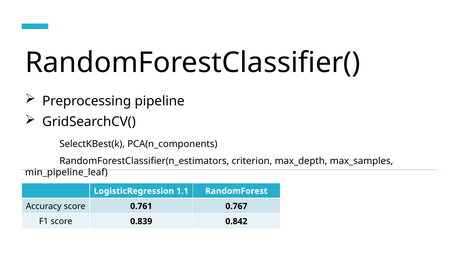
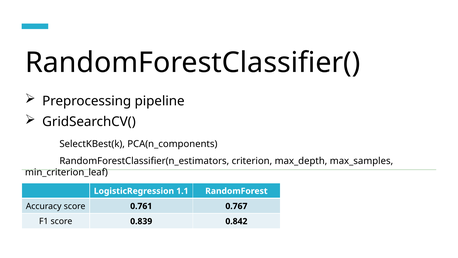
min_pipeline_leaf: min_pipeline_leaf -> min_criterion_leaf
